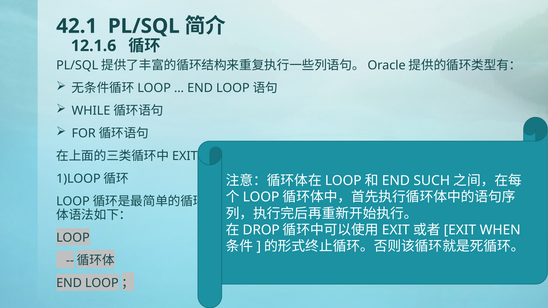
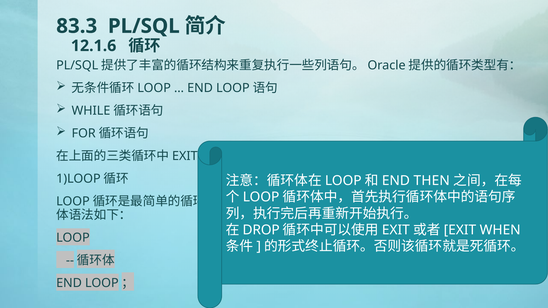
42.1: 42.1 -> 83.3
SUCH: SUCH -> THEN
